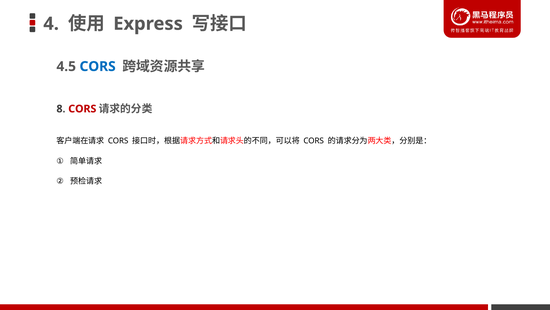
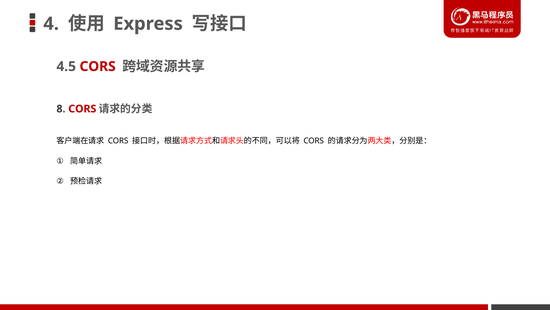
CORS at (98, 66) colour: blue -> red
